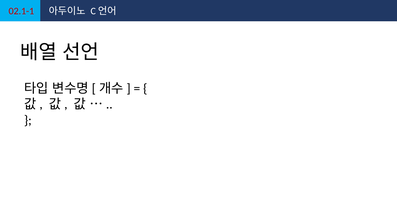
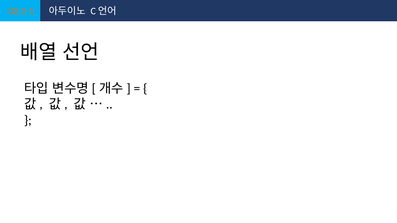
02.1-1 colour: red -> orange
